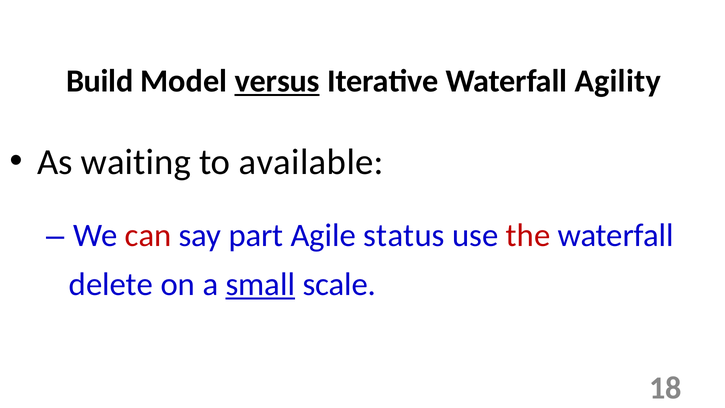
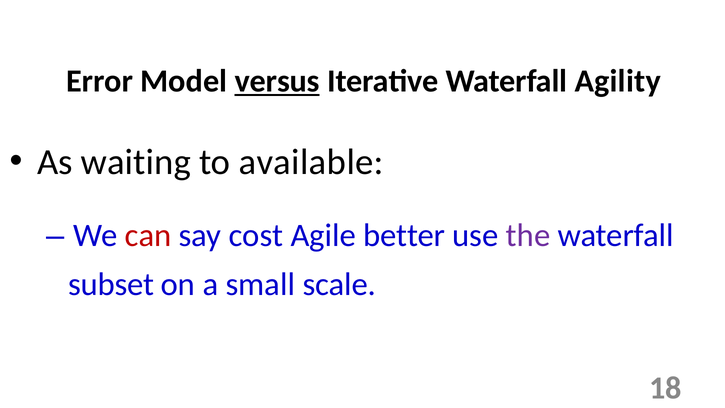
Build: Build -> Error
part: part -> cost
status: status -> better
the colour: red -> purple
delete: delete -> subset
small underline: present -> none
